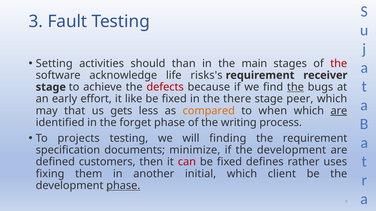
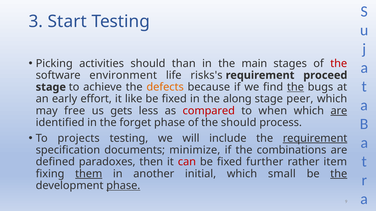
Fault: Fault -> Start
Setting: Setting -> Picking
acknowledge: acknowledge -> environment
receiver: receiver -> proceed
defects colour: red -> orange
there: there -> along
that: that -> free
compared colour: orange -> red
the writing: writing -> should
finding: finding -> include
requirement at (315, 139) underline: none -> present
if the development: development -> combinations
customers: customers -> paradoxes
defines: defines -> further
uses: uses -> item
them underline: none -> present
client: client -> small
the at (339, 174) underline: none -> present
